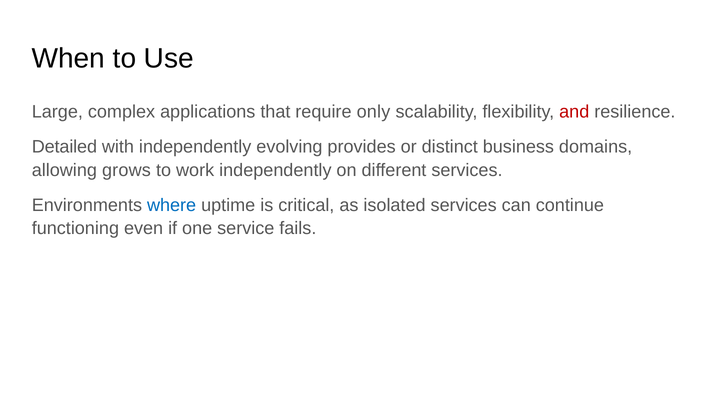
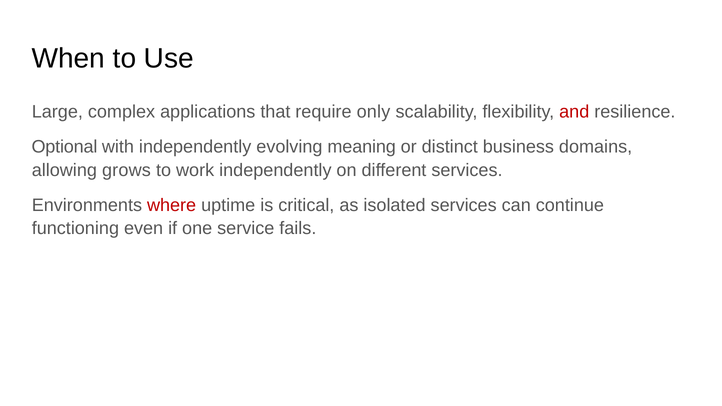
Detailed: Detailed -> Optional
provides: provides -> meaning
where colour: blue -> red
